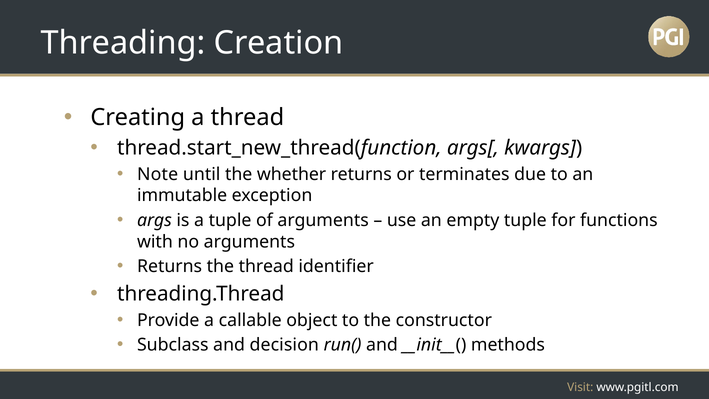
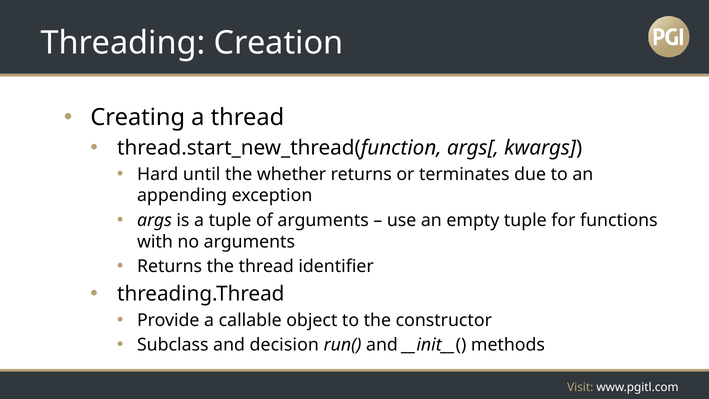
Note: Note -> Hard
immutable: immutable -> appending
